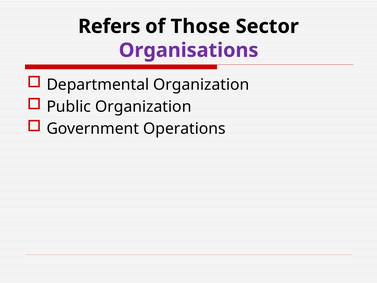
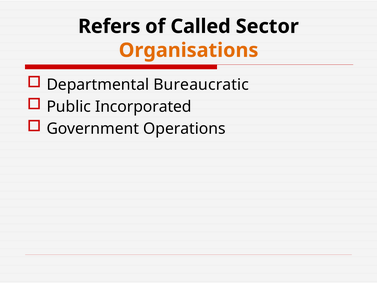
Those: Those -> Called
Organisations colour: purple -> orange
Departmental Organization: Organization -> Bureaucratic
Public Organization: Organization -> Incorporated
